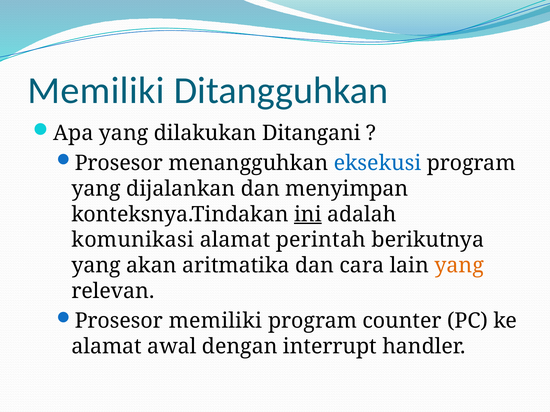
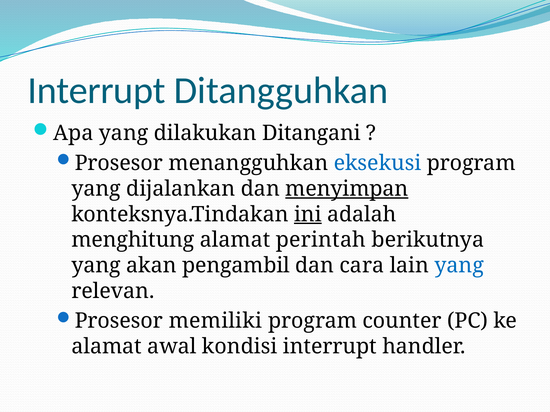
Memiliki at (96, 91): Memiliki -> Interrupt
menyimpan underline: none -> present
komunikasi: komunikasi -> menghitung
aritmatika: aritmatika -> pengambil
yang at (459, 266) colour: orange -> blue
dengan: dengan -> kondisi
